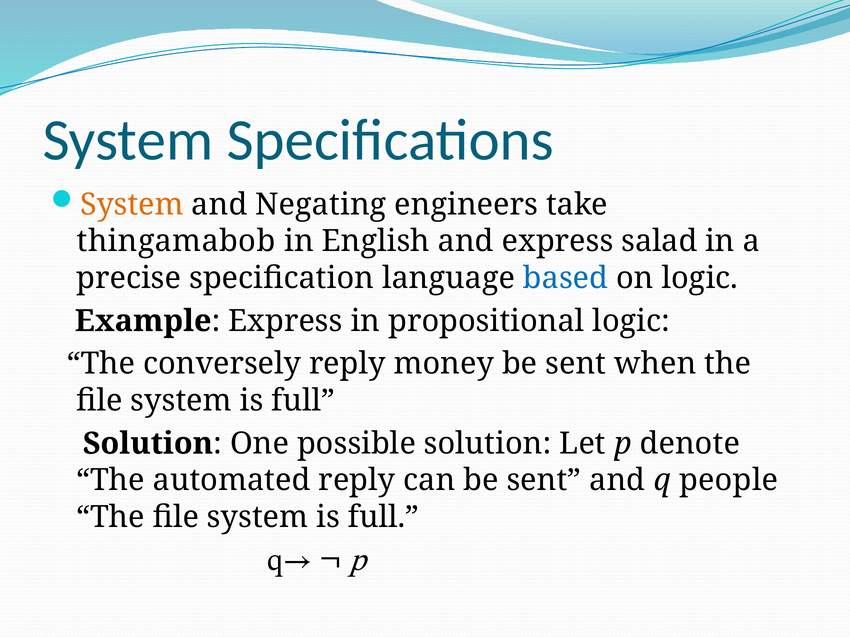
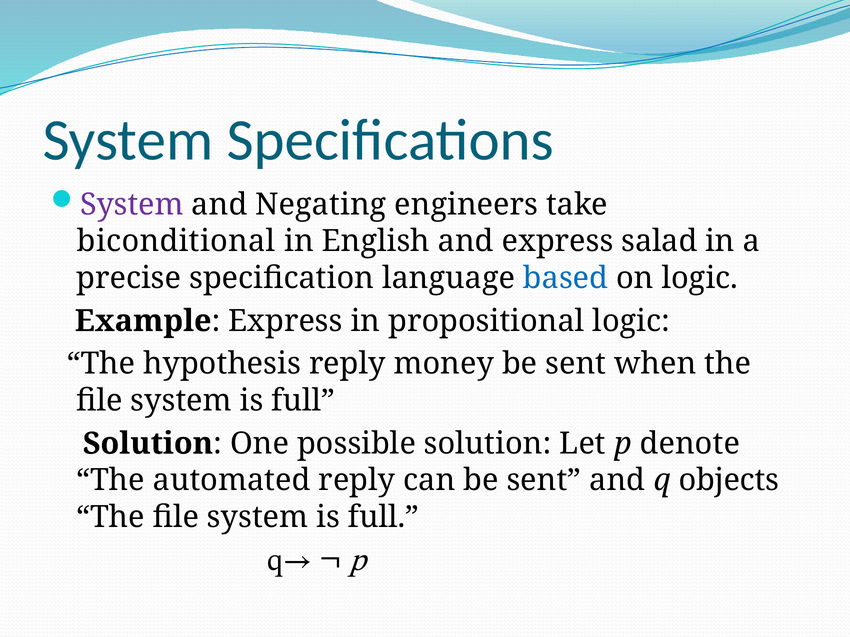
System at (132, 205) colour: orange -> purple
thingamabob: thingamabob -> biconditional
conversely: conversely -> hypothesis
people: people -> objects
